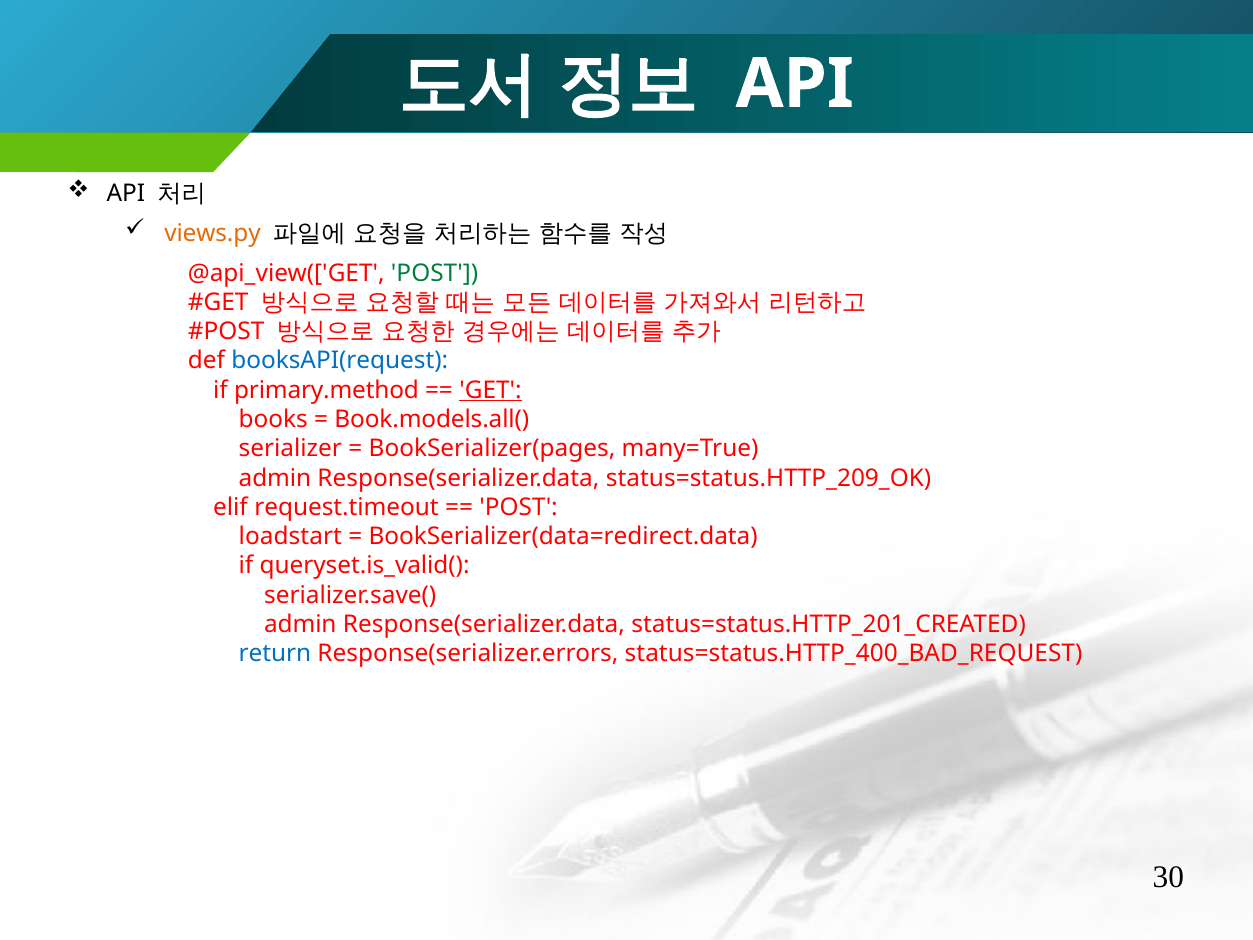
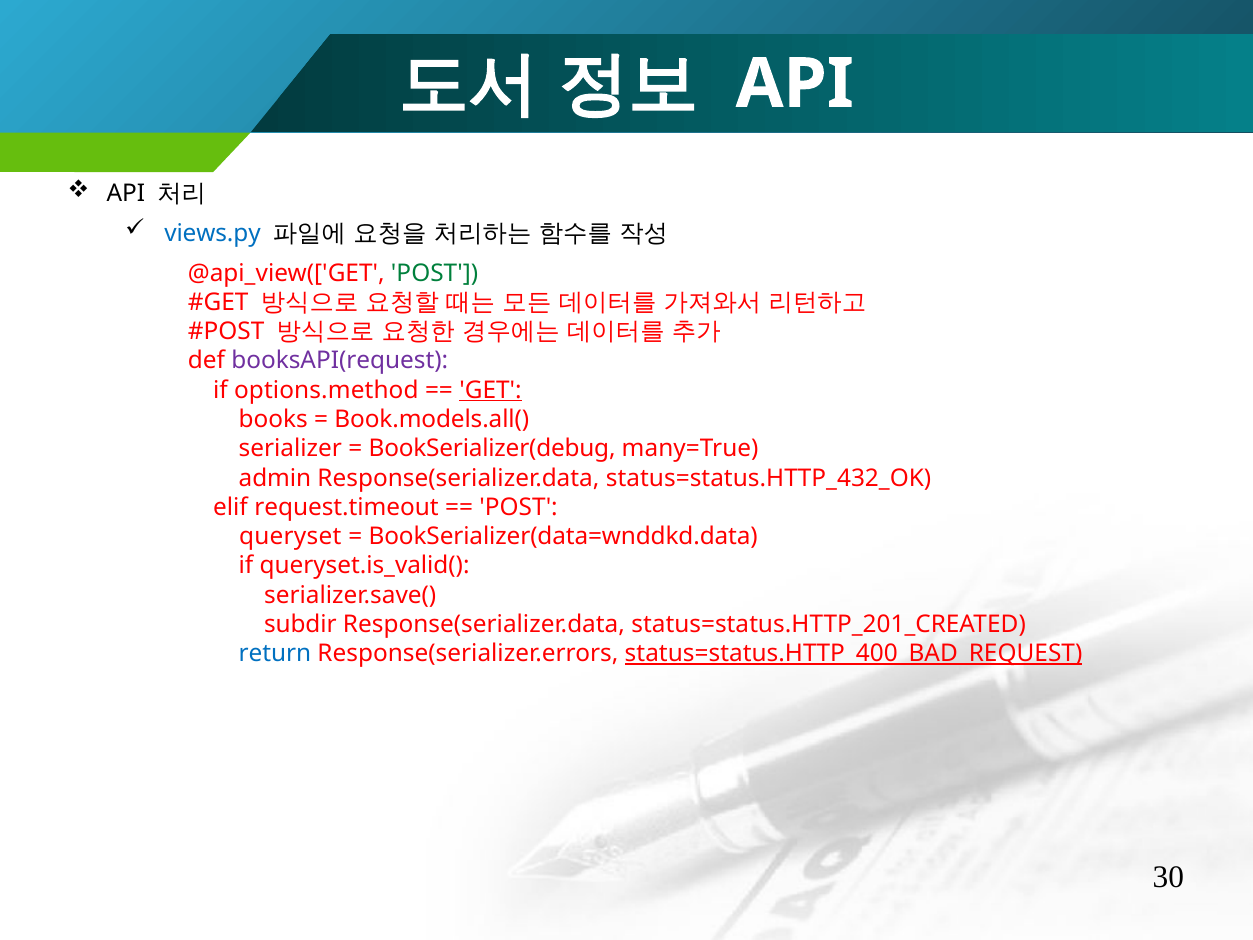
views.py colour: orange -> blue
booksAPI(request colour: blue -> purple
primary.method: primary.method -> options.method
BookSerializer(pages: BookSerializer(pages -> BookSerializer(debug
status=status.HTTP_209_OK: status=status.HTTP_209_OK -> status=status.HTTP_432_OK
loadstart: loadstart -> queryset
BookSerializer(data=redirect.data: BookSerializer(data=redirect.data -> BookSerializer(data=wnddkd.data
admin at (300, 624): admin -> subdir
status=status.HTTP_400_BAD_REQUEST underline: none -> present
